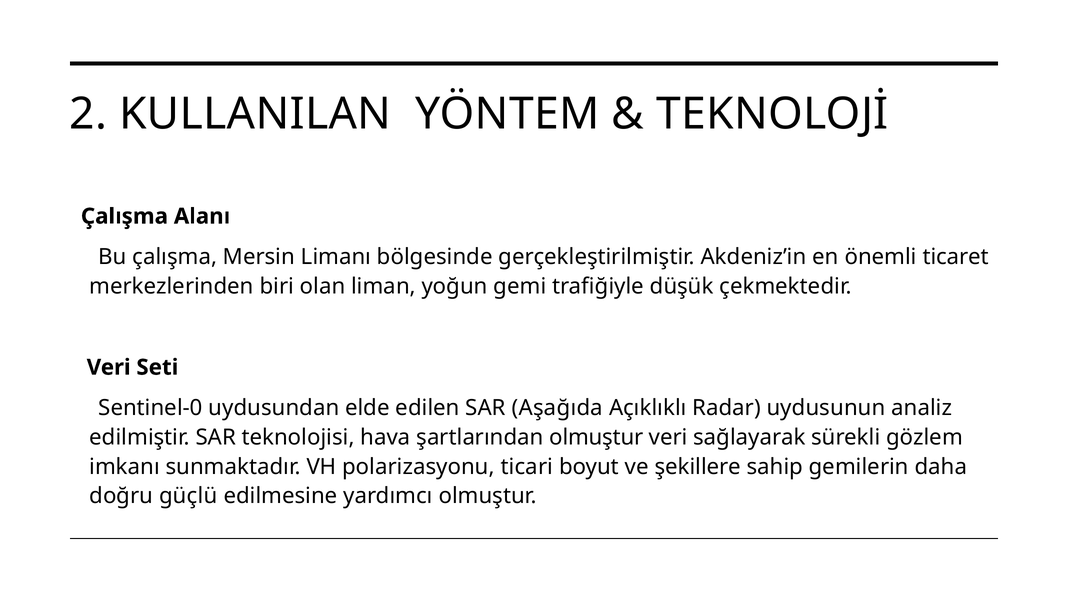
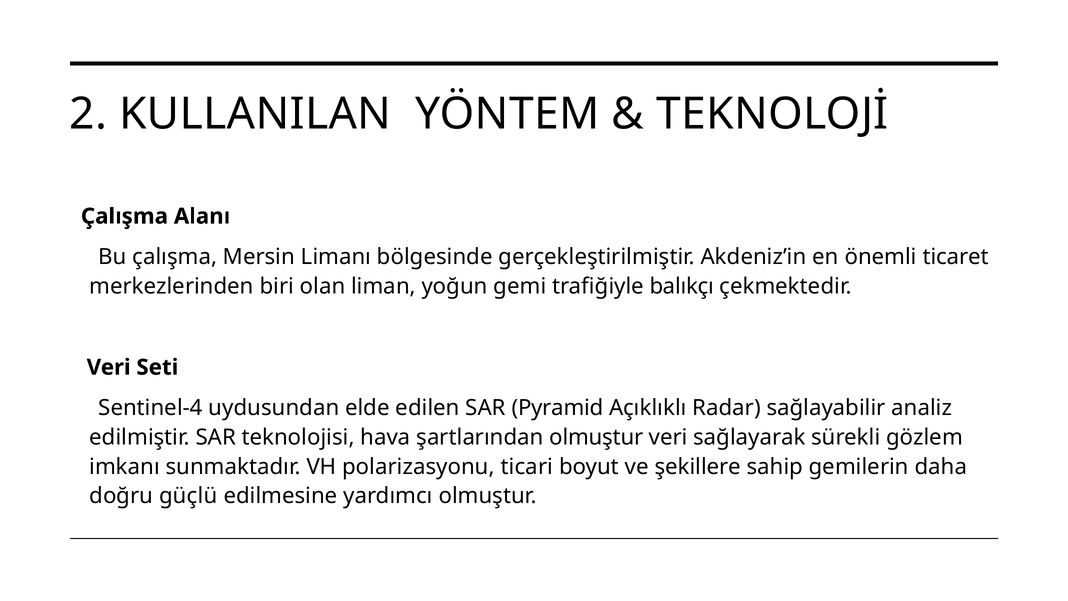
düşük: düşük -> balıkçı
Sentinel-0: Sentinel-0 -> Sentinel-4
Aşağıda: Aşağıda -> Pyramid
uydusunun: uydusunun -> sağlayabilir
